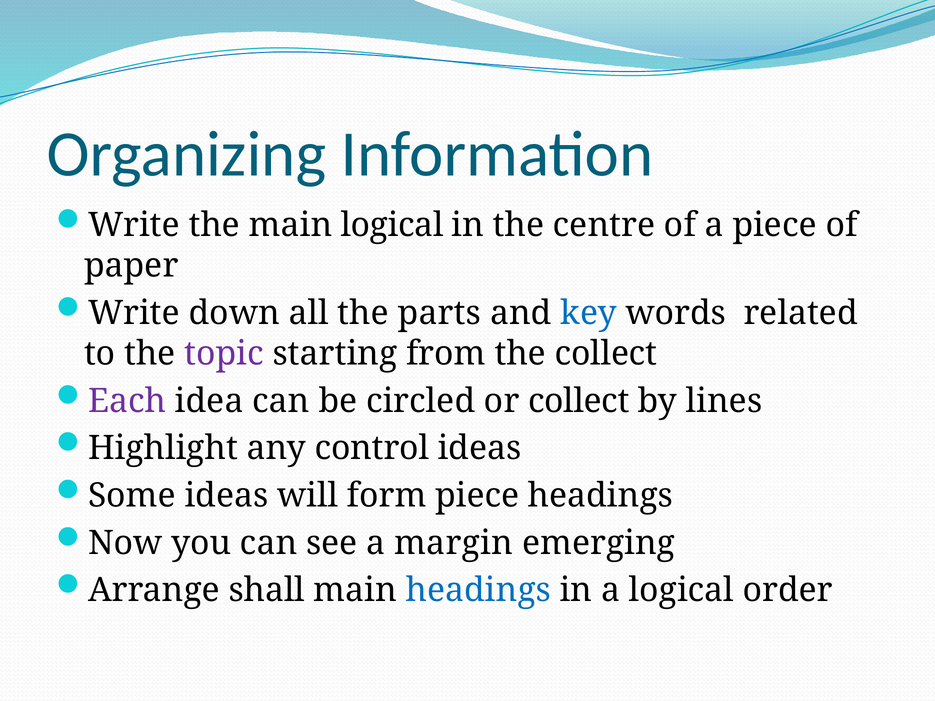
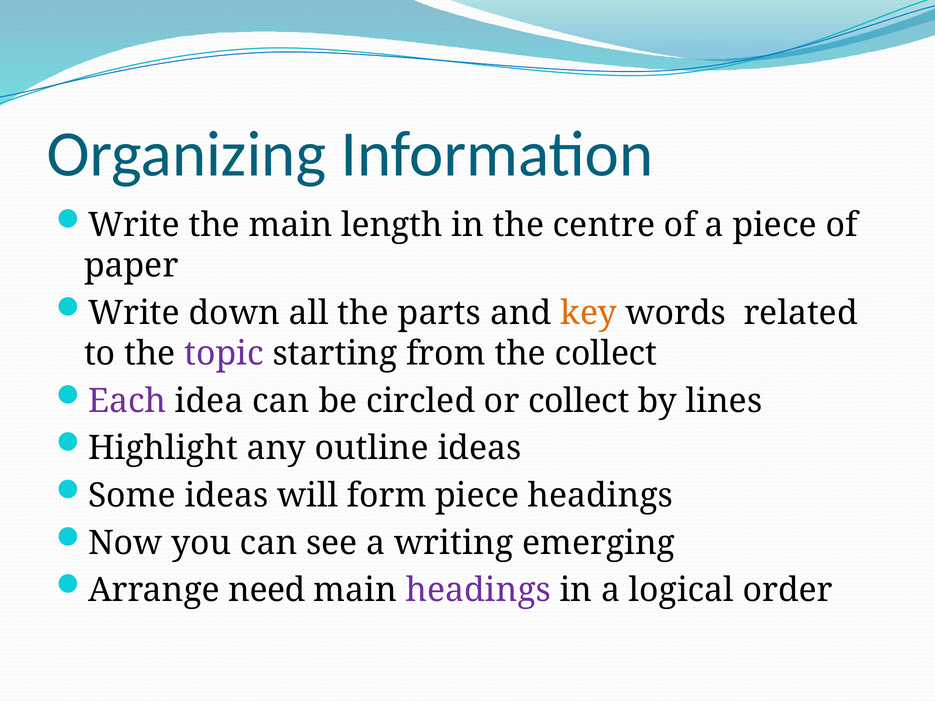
main logical: logical -> length
key colour: blue -> orange
control: control -> outline
margin: margin -> writing
shall: shall -> need
headings at (478, 590) colour: blue -> purple
